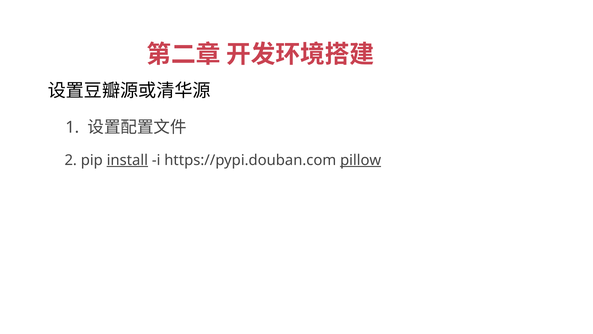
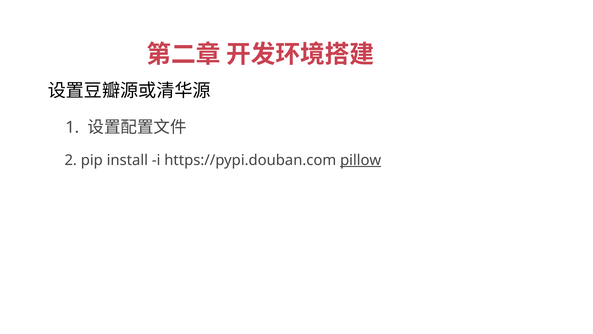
install underline: present -> none
